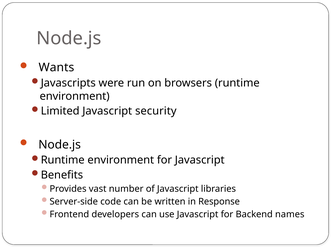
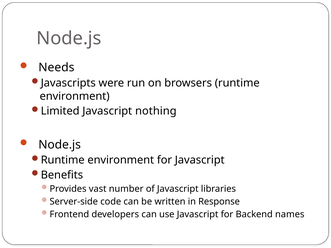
Wants: Wants -> Needs
security: security -> nothing
